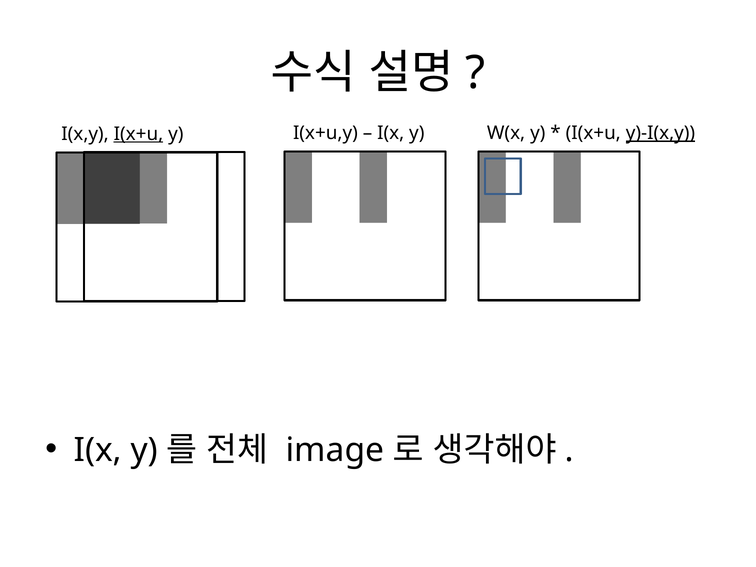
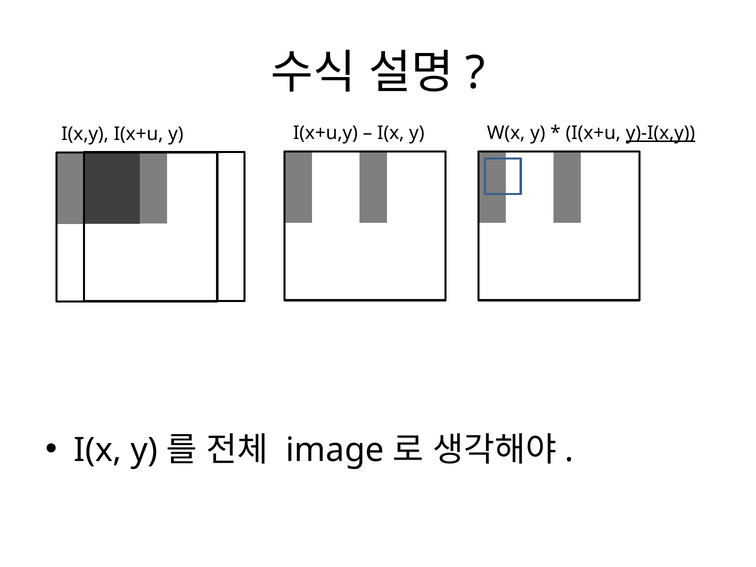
I(x+u at (138, 134) underline: present -> none
